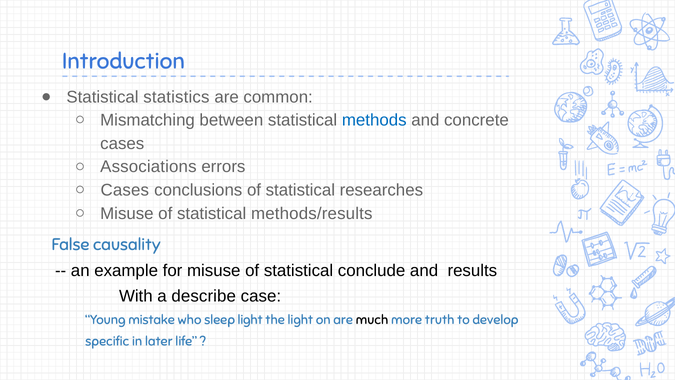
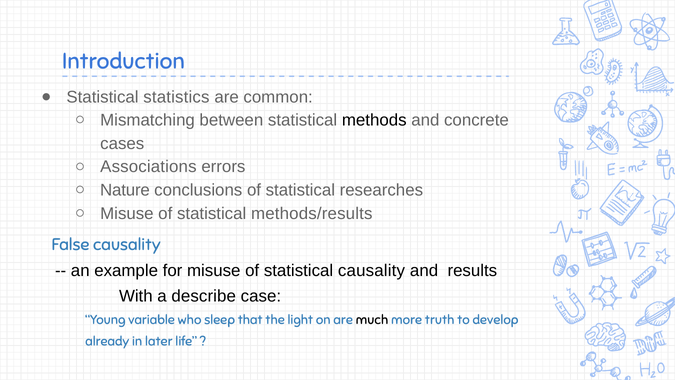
methods colour: blue -> black
Cases at (125, 190): Cases -> Nature
statistical conclude: conclude -> causality
mistake: mistake -> variable
sleep light: light -> that
specific: specific -> already
